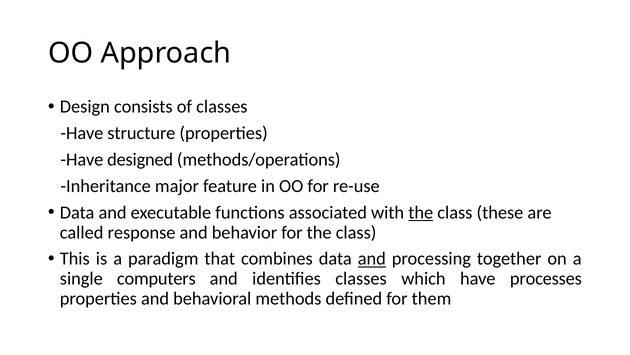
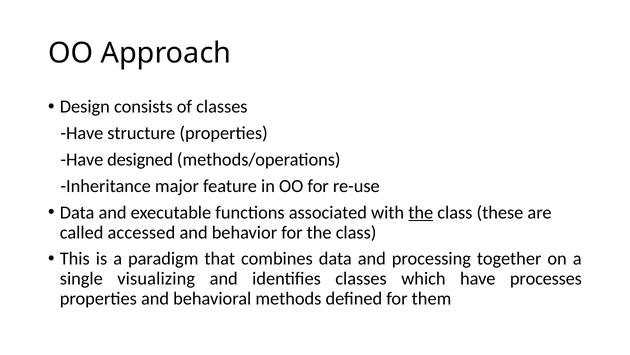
response: response -> accessed
and at (372, 258) underline: present -> none
computers: computers -> visualizing
